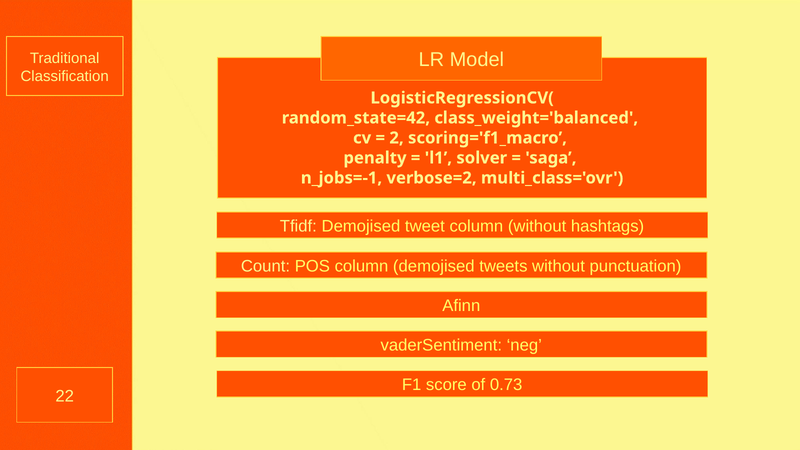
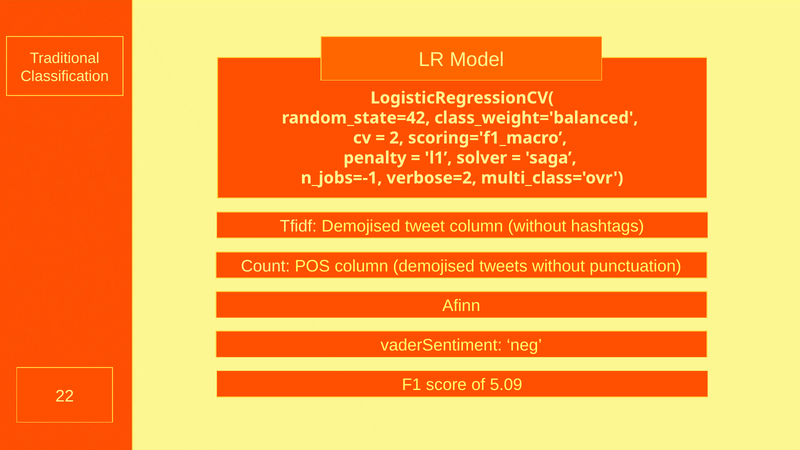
0.73: 0.73 -> 5.09
